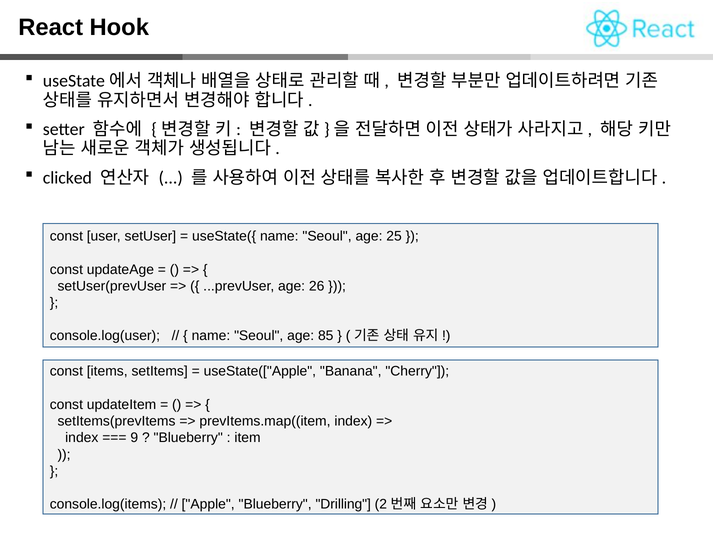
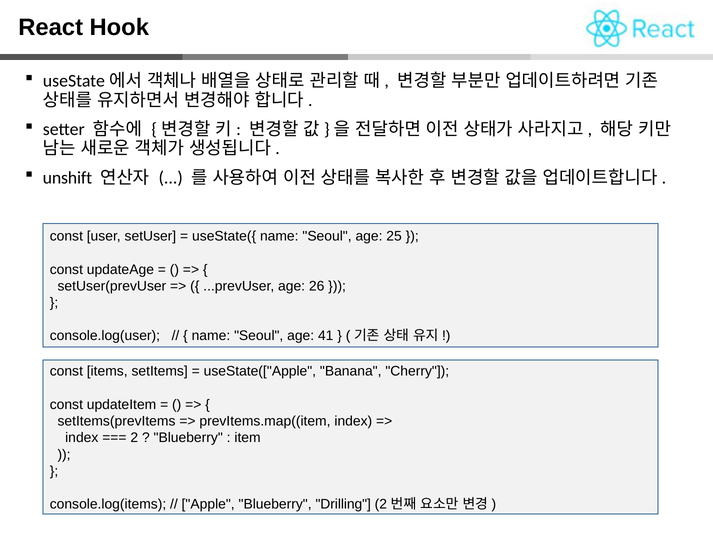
clicked: clicked -> unshift
85: 85 -> 41
9 at (134, 438): 9 -> 2
